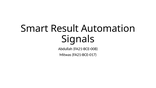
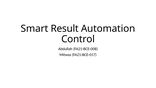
Signals: Signals -> Control
